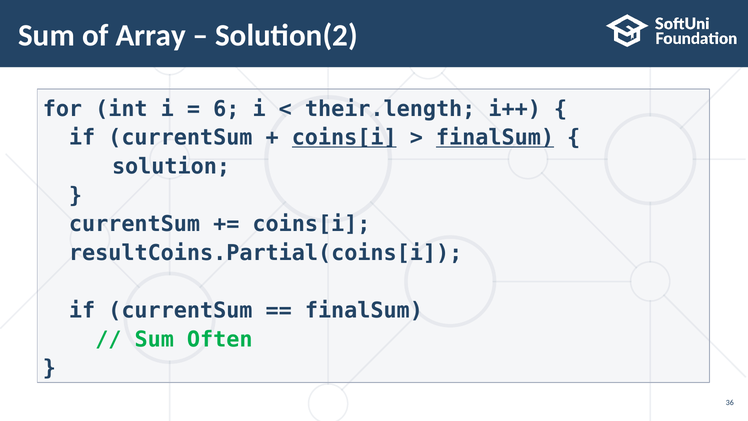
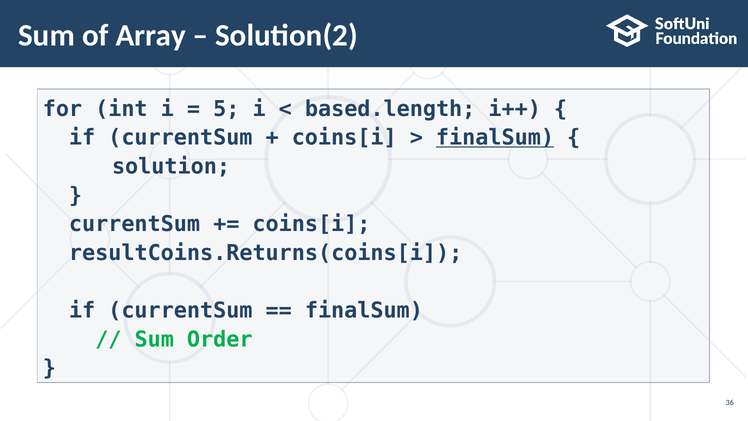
6: 6 -> 5
their.length: their.length -> based.length
coins[i at (344, 138) underline: present -> none
resultCoins.Partial(coins[i: resultCoins.Partial(coins[i -> resultCoins.Returns(coins[i
Often: Often -> Order
